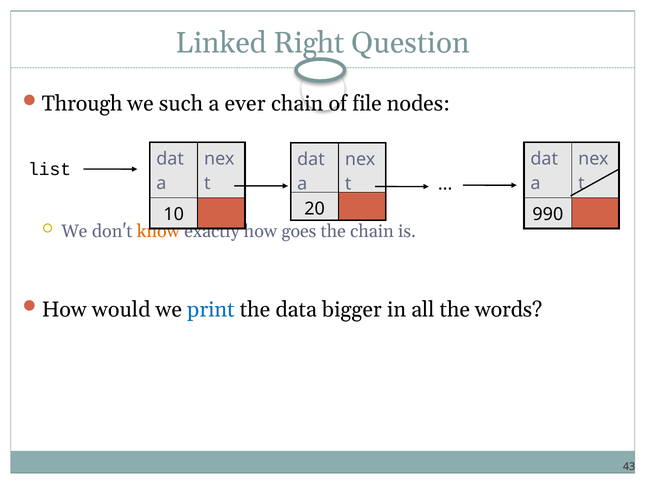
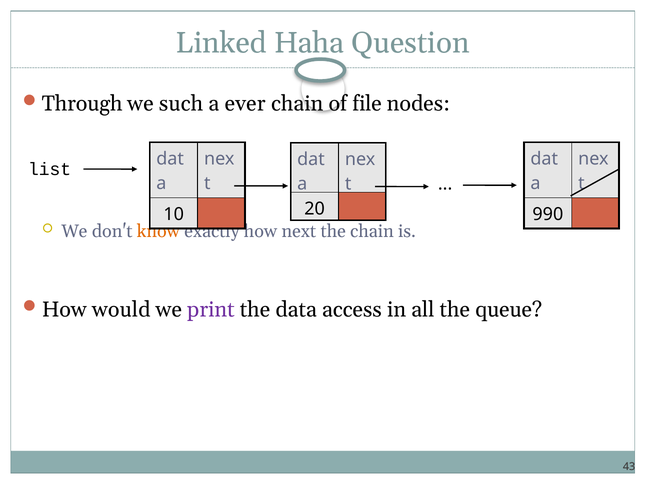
Right: Right -> Haha
goes: goes -> next
print colour: blue -> purple
bigger: bigger -> access
words: words -> queue
